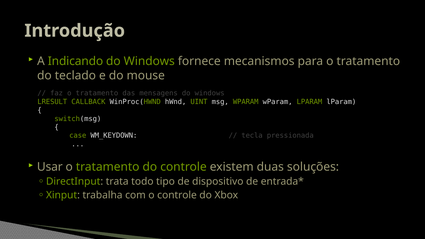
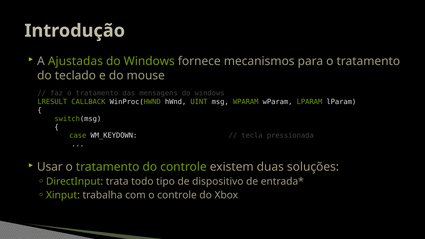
Indicando: Indicando -> Ajustadas
